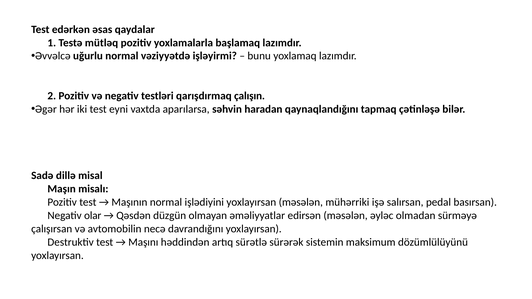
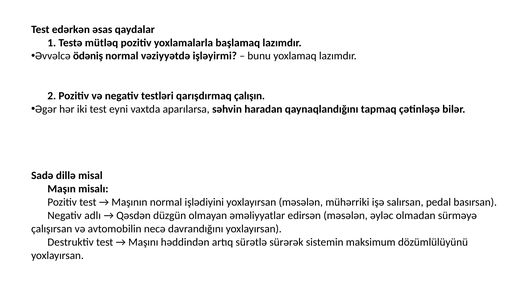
uğurlu: uğurlu -> ödəniş
olar: olar -> adlı
